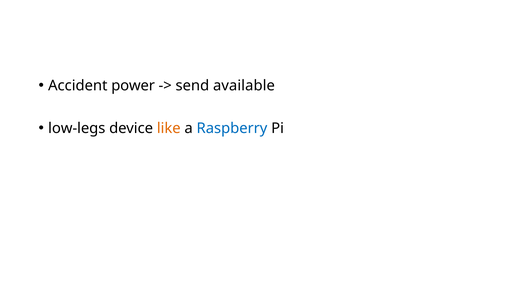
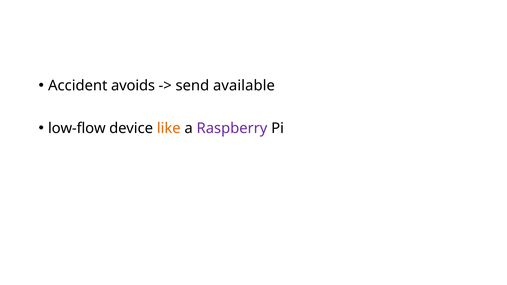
power: power -> avoids
low-legs: low-legs -> low-flow
Raspberry colour: blue -> purple
